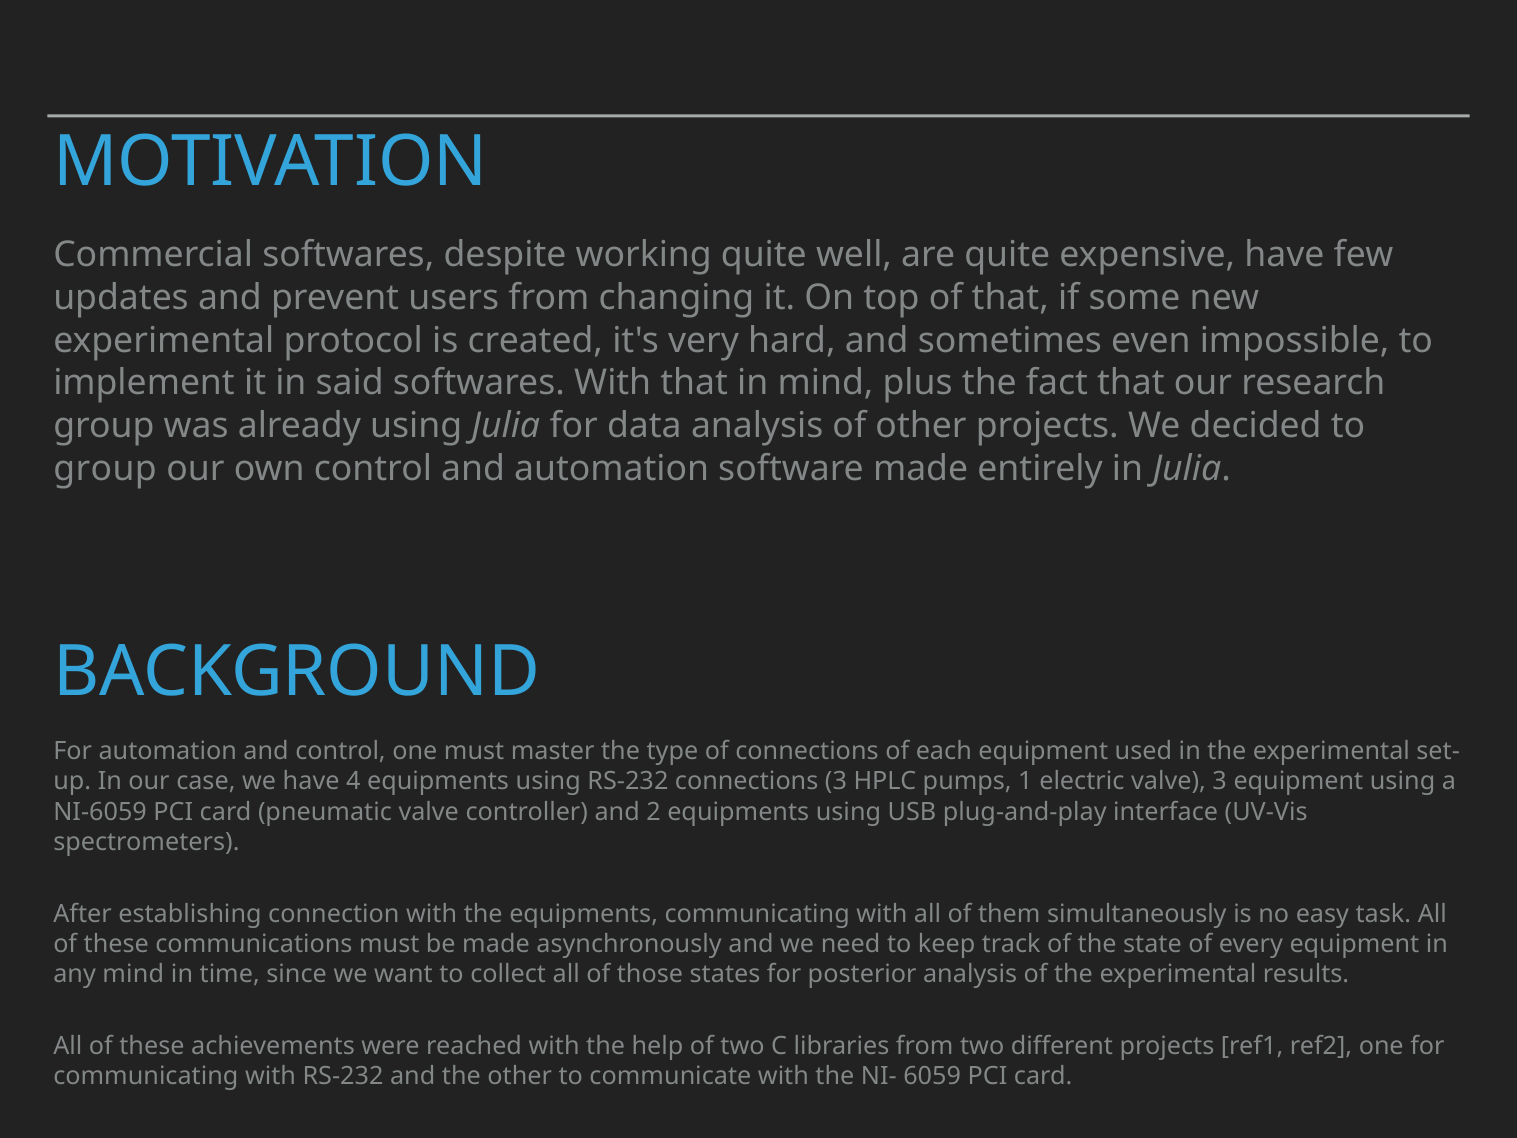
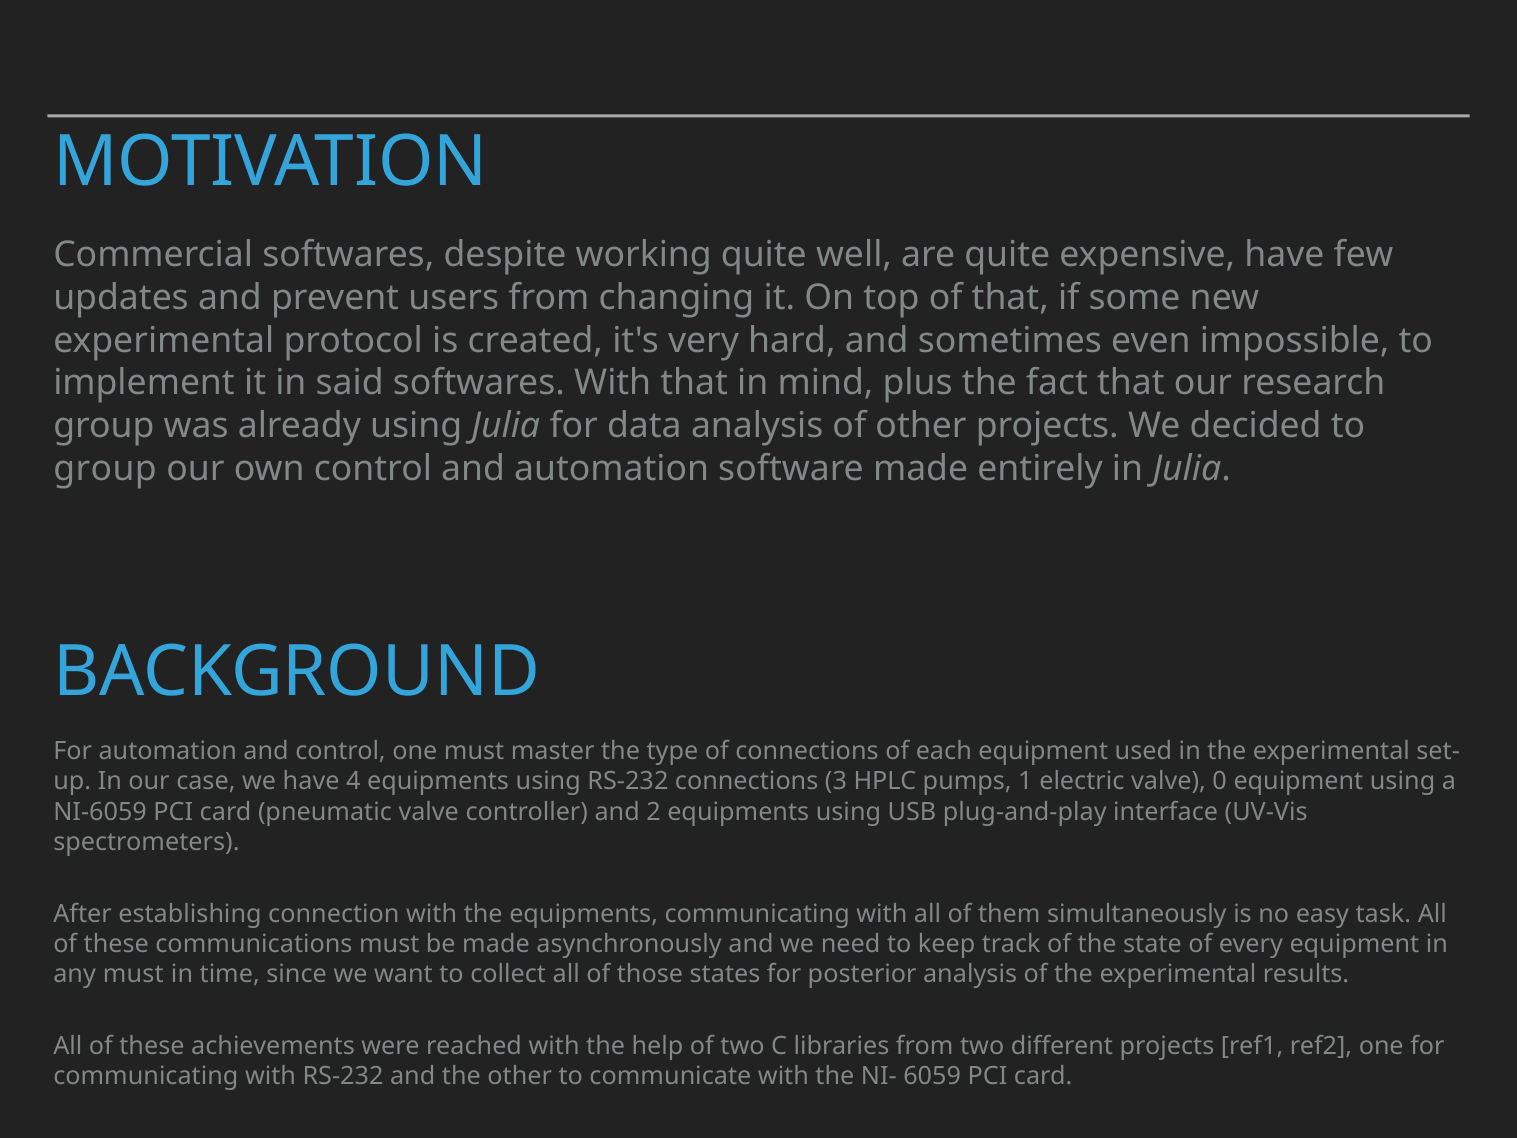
valve 3: 3 -> 0
any mind: mind -> must
